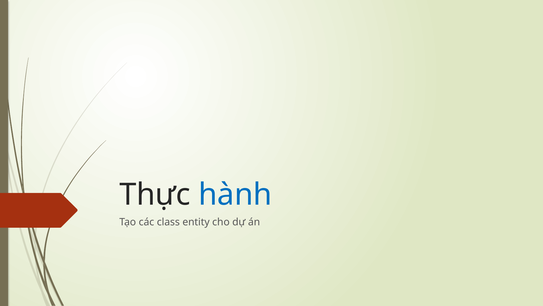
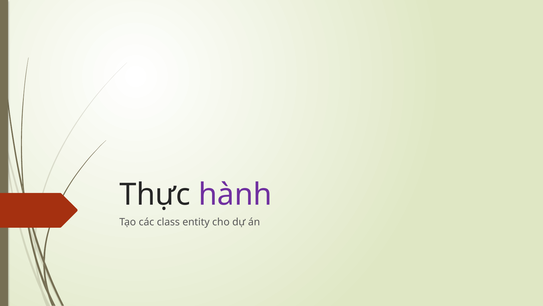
hành colour: blue -> purple
